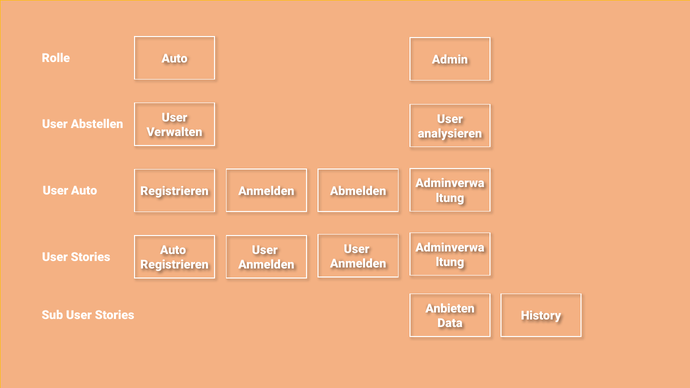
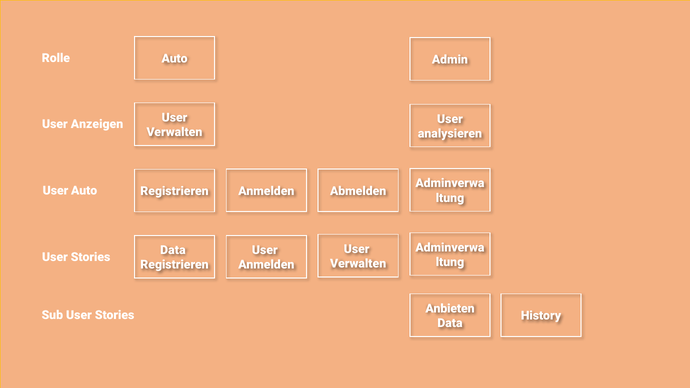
Abstellen: Abstellen -> Anzeigen
Auto at (173, 250): Auto -> Data
Anmelden at (358, 264): Anmelden -> Verwalten
